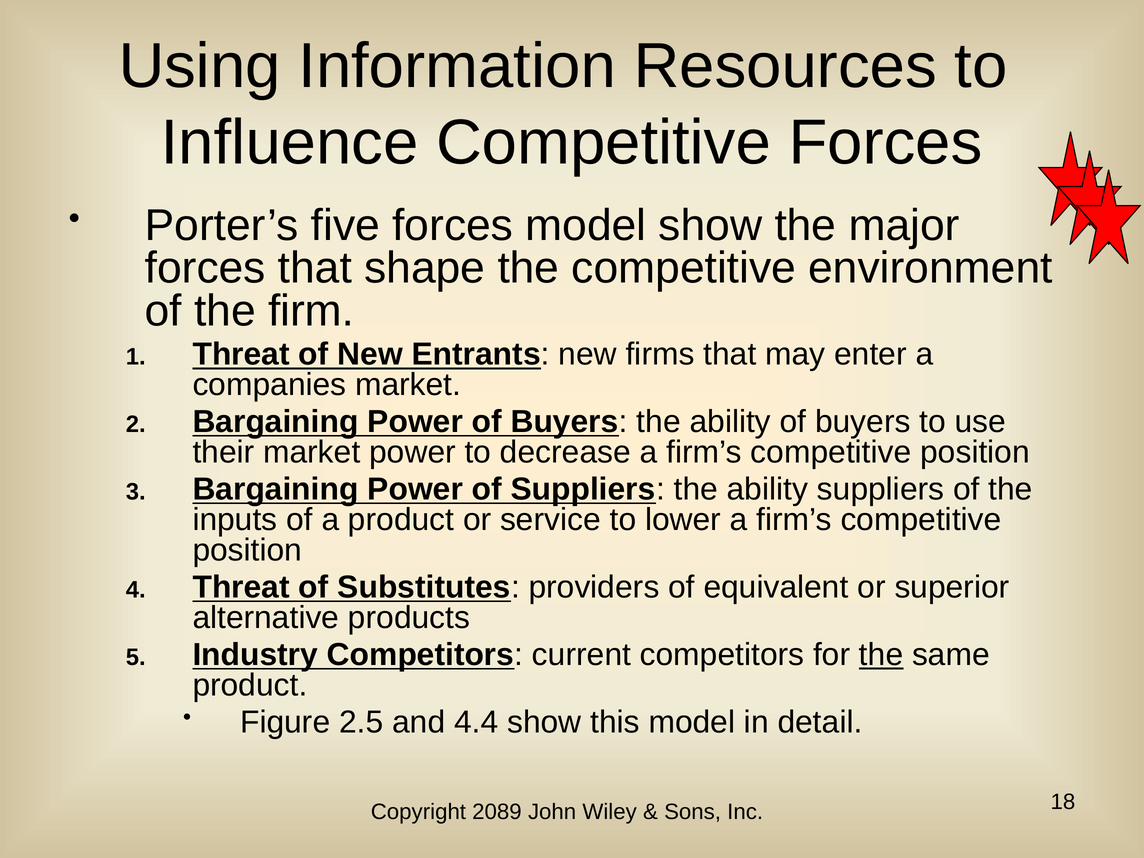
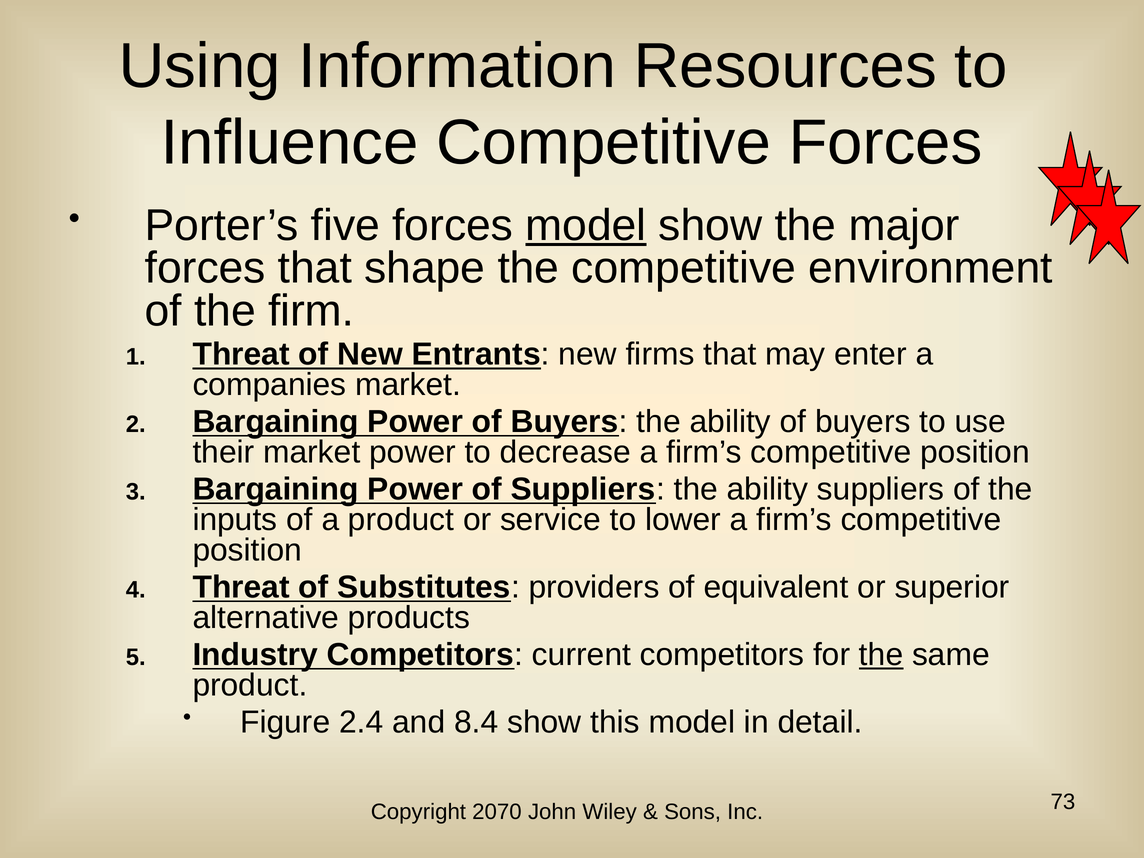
model at (586, 225) underline: none -> present
2.5: 2.5 -> 2.4
4.4: 4.4 -> 8.4
2089: 2089 -> 2070
18: 18 -> 73
